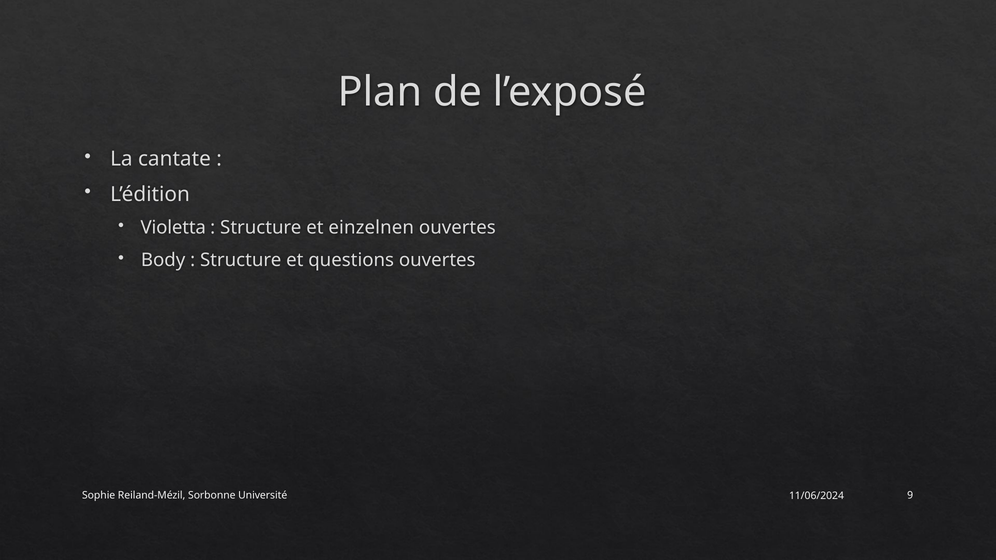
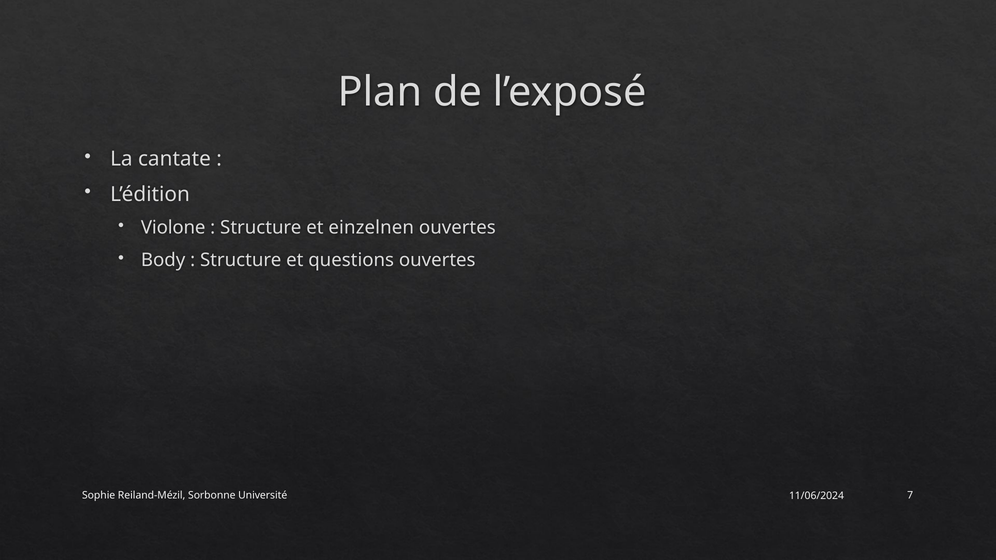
Violetta: Violetta -> Violone
9: 9 -> 7
